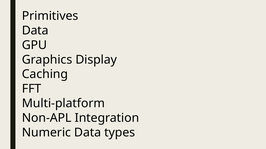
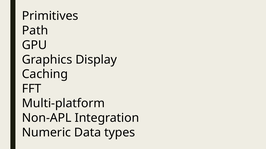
Data at (35, 31): Data -> Path
